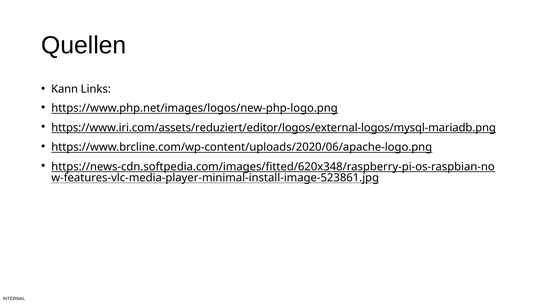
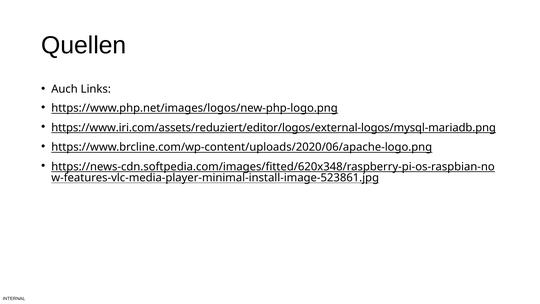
Kann: Kann -> Auch
